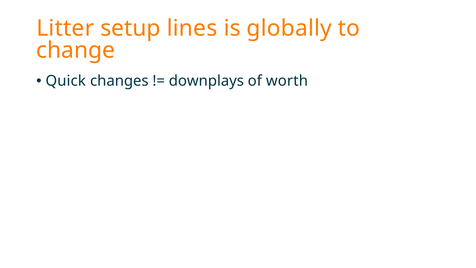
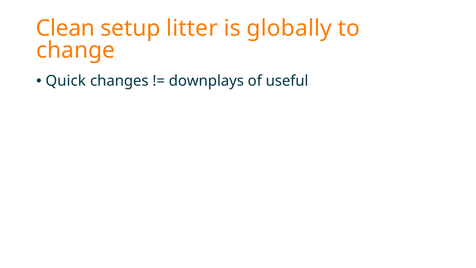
Litter: Litter -> Clean
lines: lines -> litter
worth: worth -> useful
